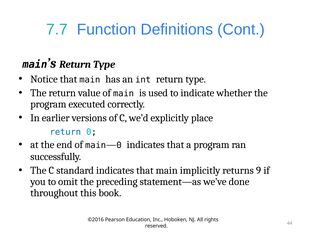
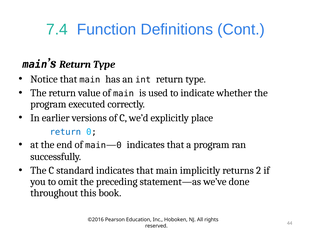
7.7: 7.7 -> 7.4
9: 9 -> 2
